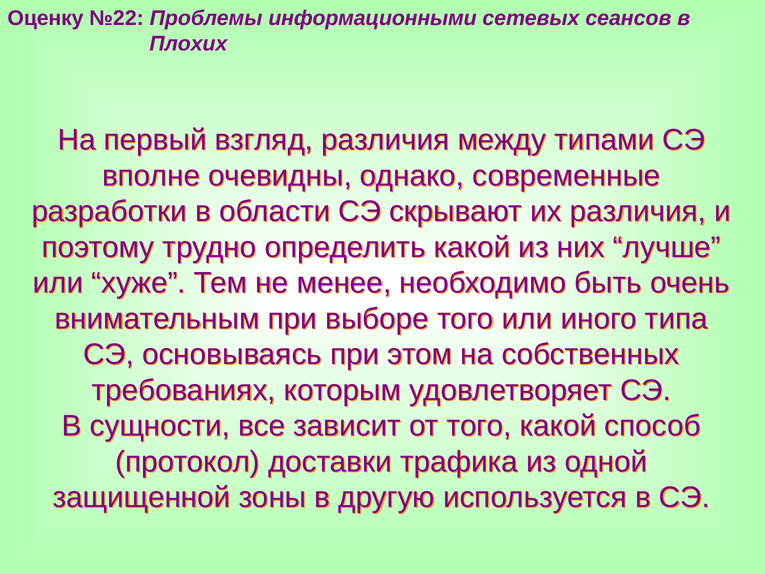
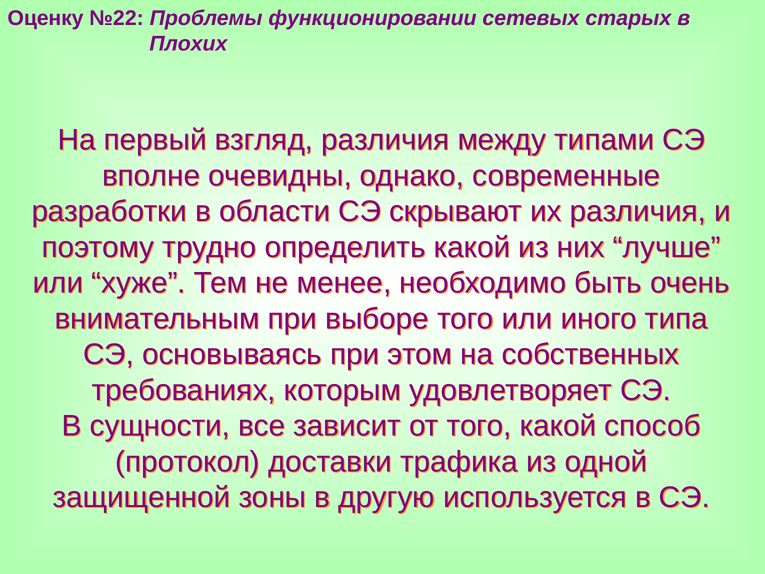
информационными: информационными -> функционировании
сеансов: сеансов -> старых
